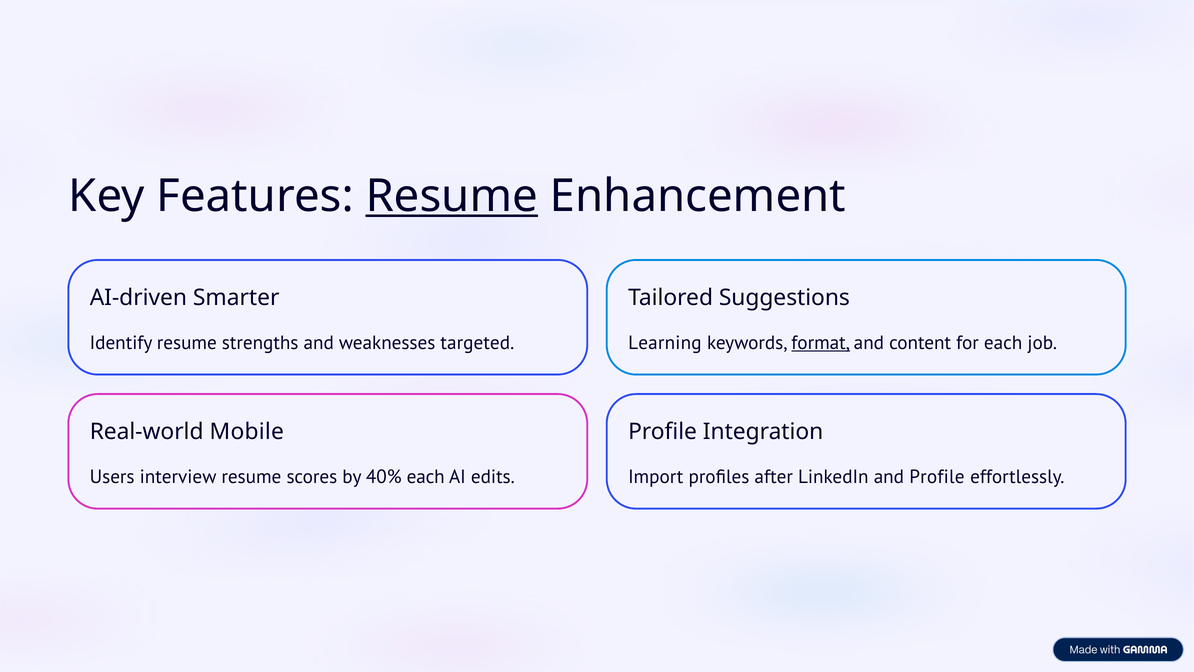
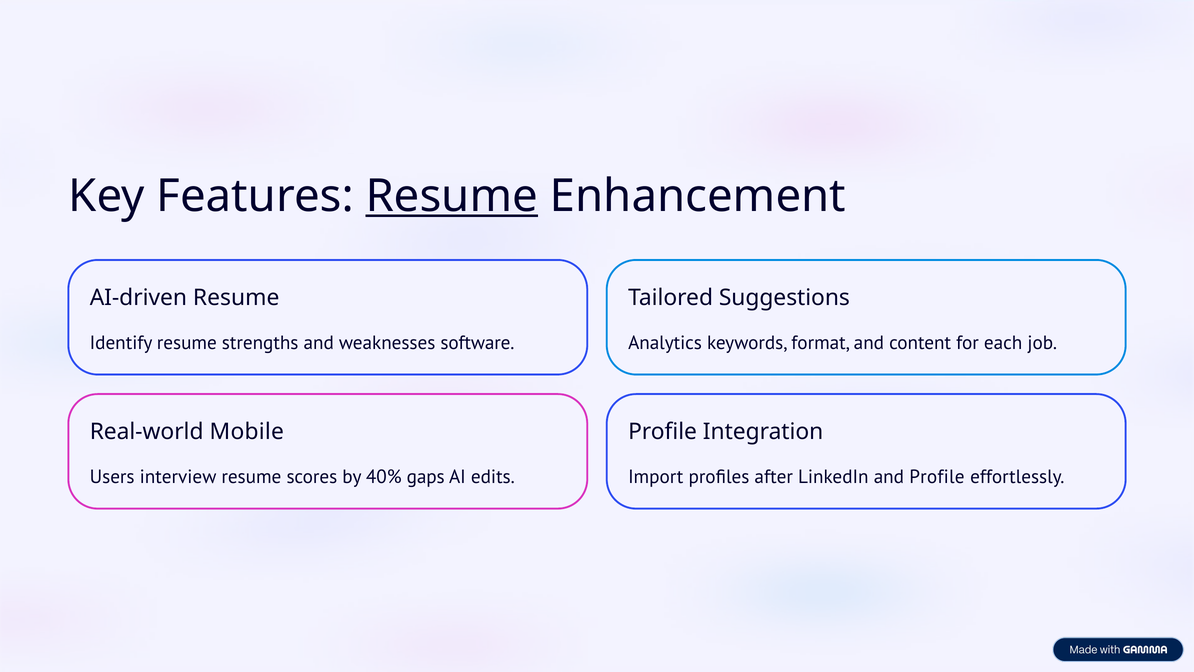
AI-driven Smarter: Smarter -> Resume
targeted: targeted -> software
Learning: Learning -> Analytics
format underline: present -> none
40% each: each -> gaps
